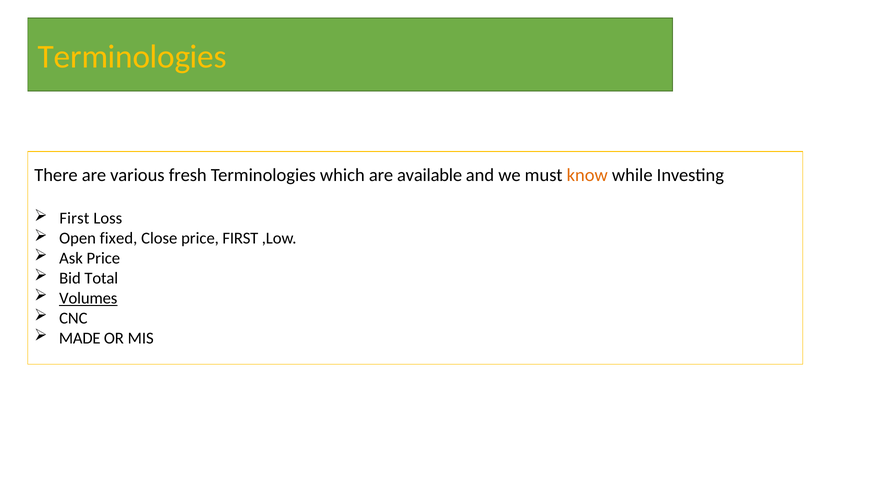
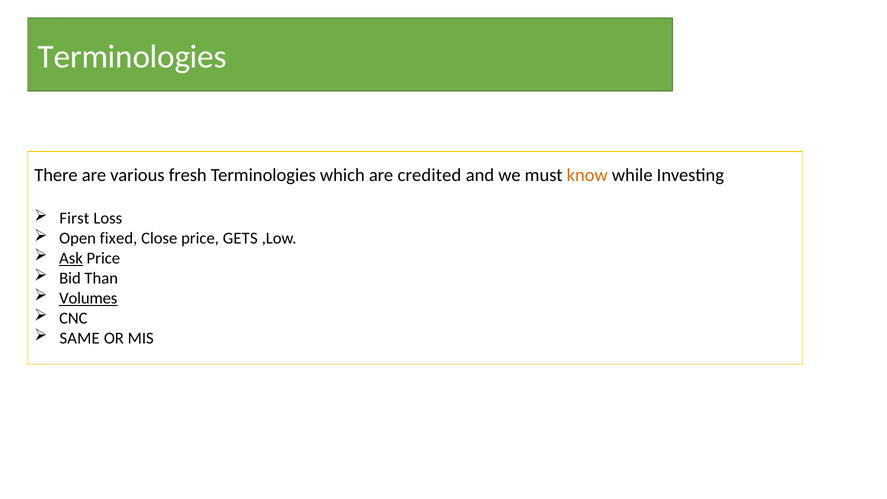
Terminologies at (132, 57) colour: yellow -> white
available: available -> credited
price FIRST: FIRST -> GETS
Ask underline: none -> present
Total: Total -> Than
MADE: MADE -> SAME
